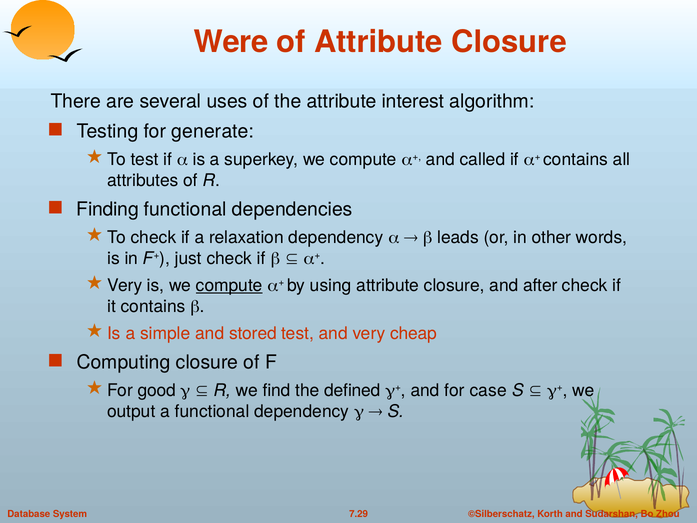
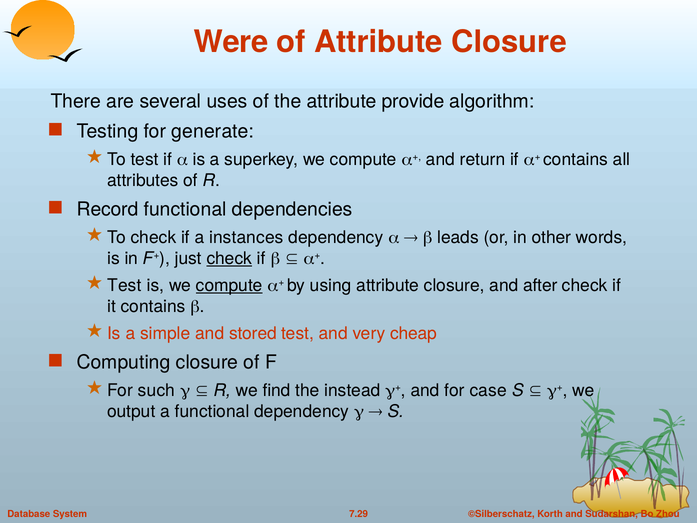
interest: interest -> provide
called: called -> return
Finding: Finding -> Record
relaxation: relaxation -> instances
check at (229, 258) underline: none -> present
Very at (125, 285): Very -> Test
good: good -> such
defined: defined -> instead
